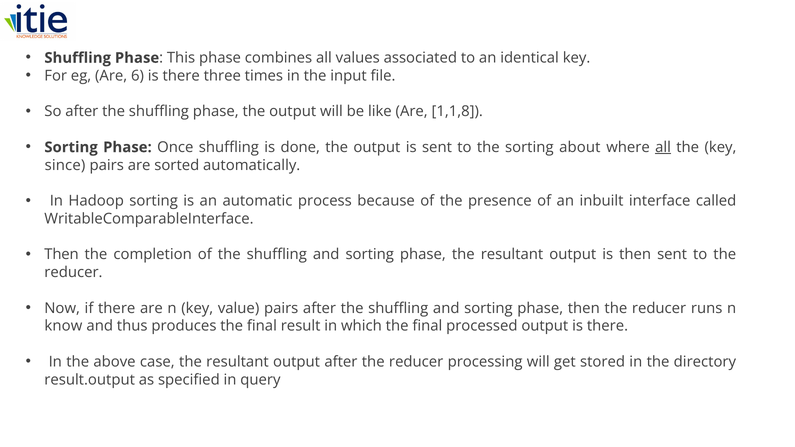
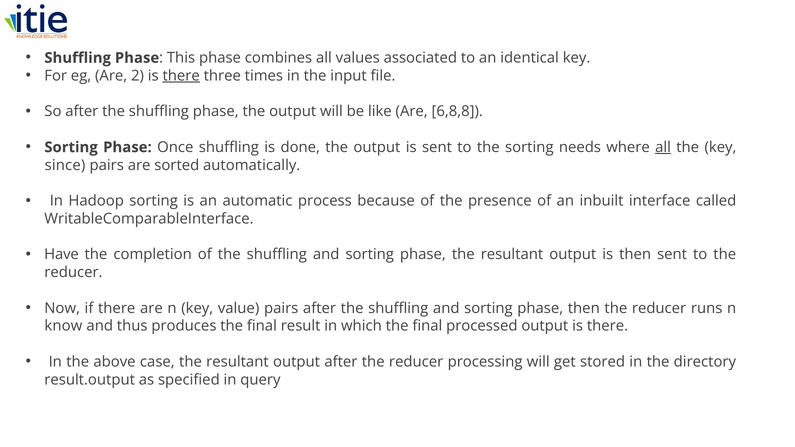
6: 6 -> 2
there at (181, 76) underline: none -> present
1,1,8: 1,1,8 -> 6,8,8
about: about -> needs
Then at (62, 255): Then -> Have
